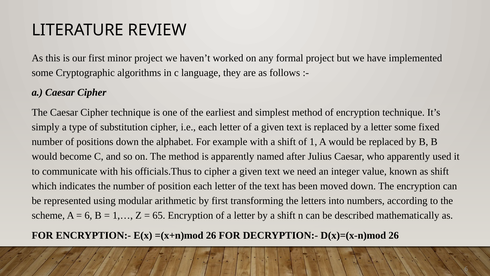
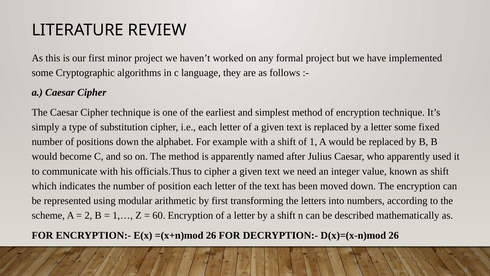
6 at (88, 215): 6 -> 2
65: 65 -> 60
